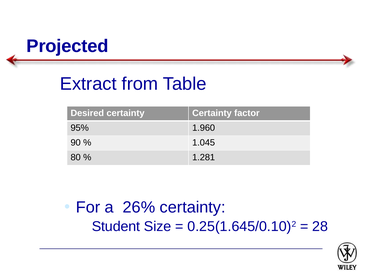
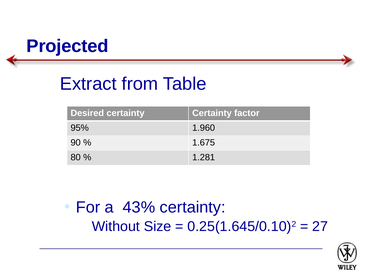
1.045: 1.045 -> 1.675
26%: 26% -> 43%
Student: Student -> Without
28: 28 -> 27
